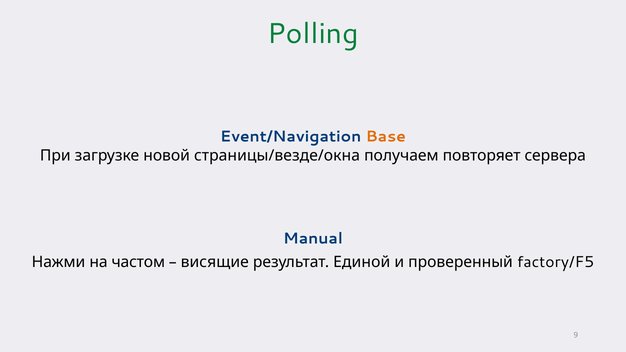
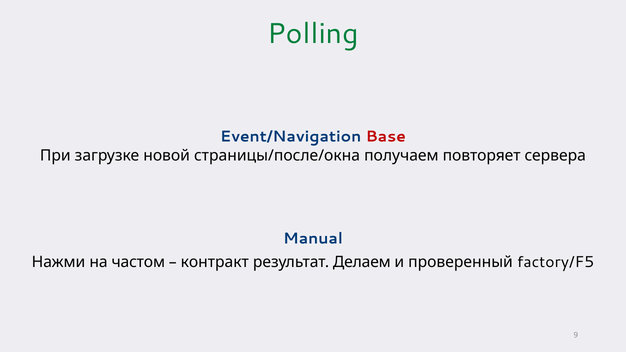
Base colour: orange -> red
страницы/везде/окна: страницы/везде/окна -> страницы/после/окна
висящие: висящие -> контракт
Единой: Единой -> Делаем
